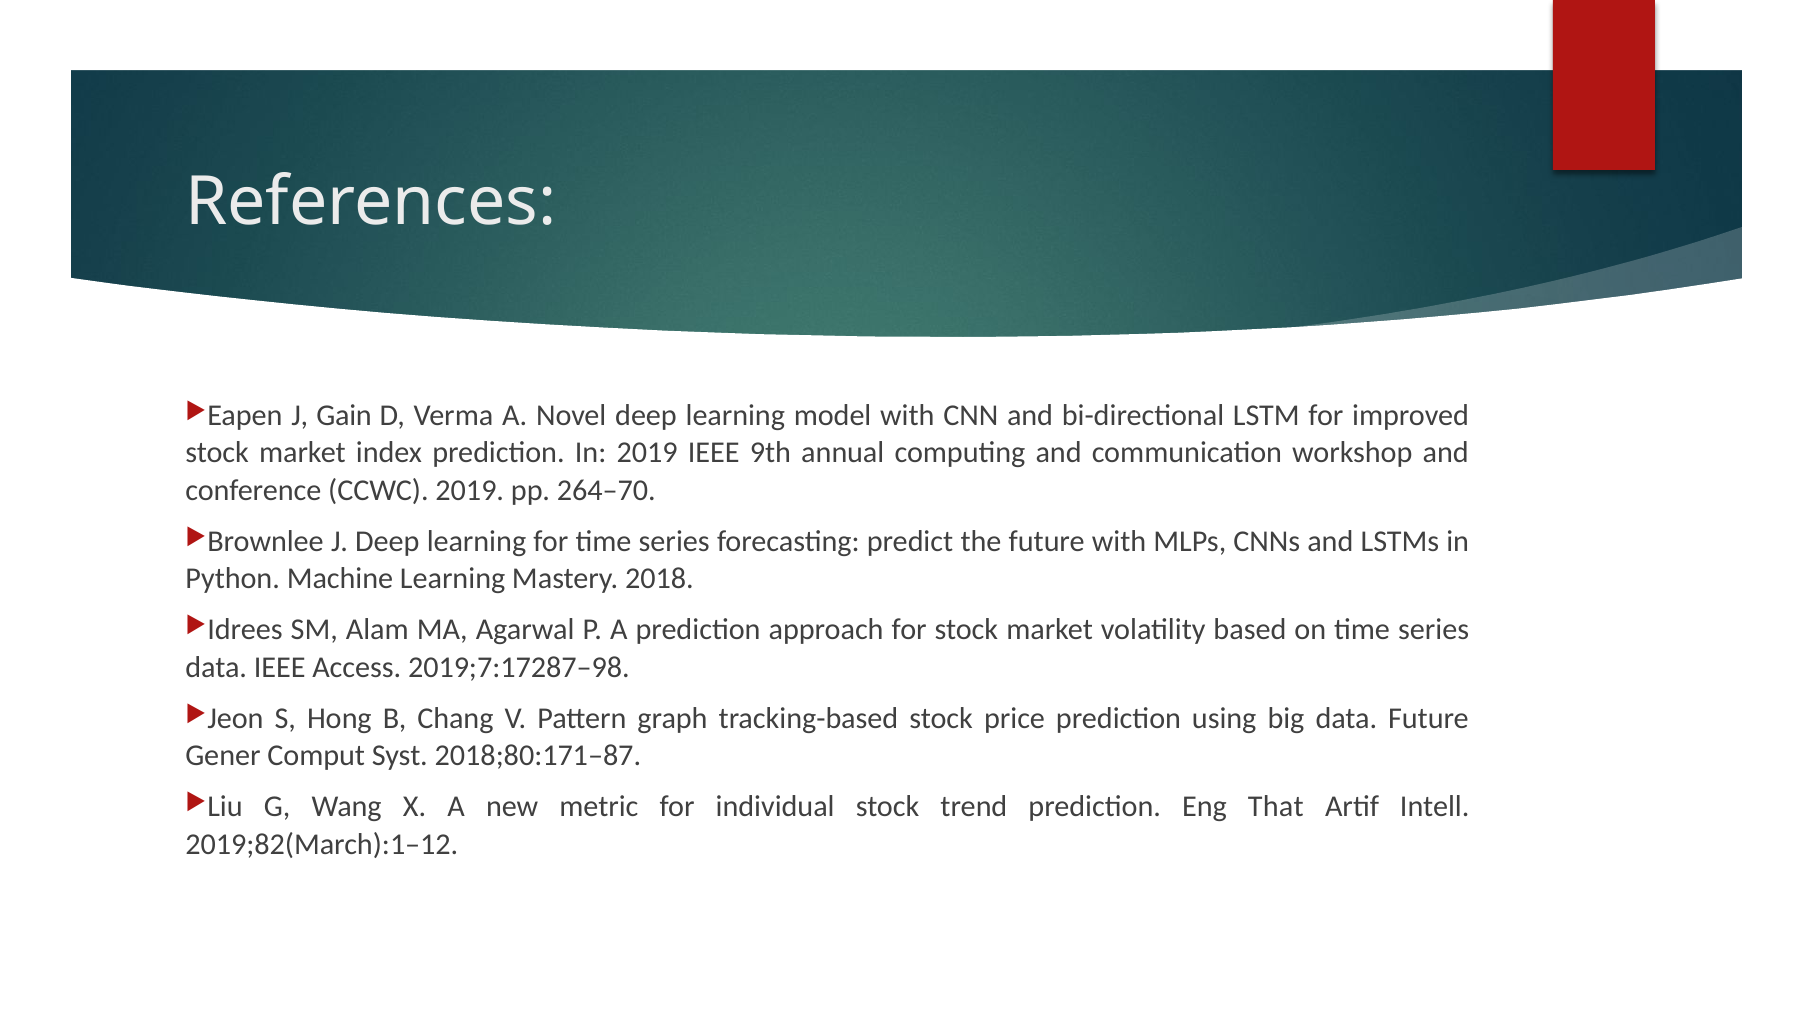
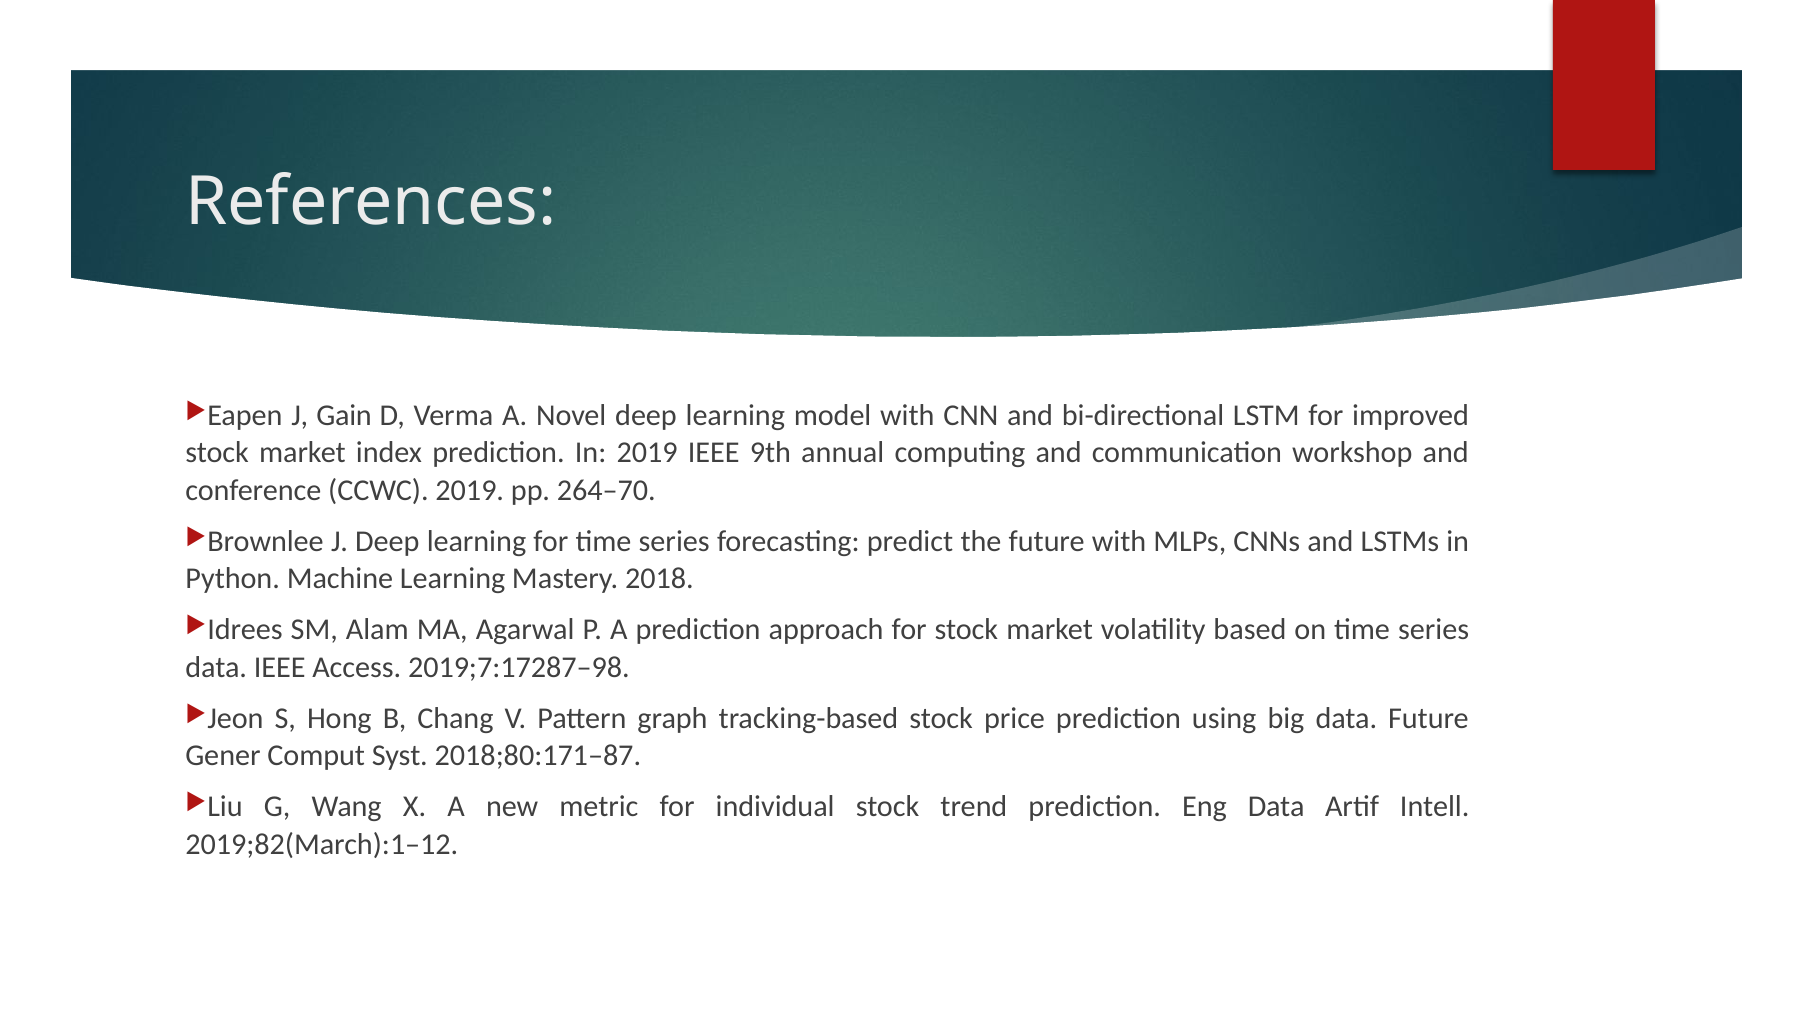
Eng That: That -> Data
